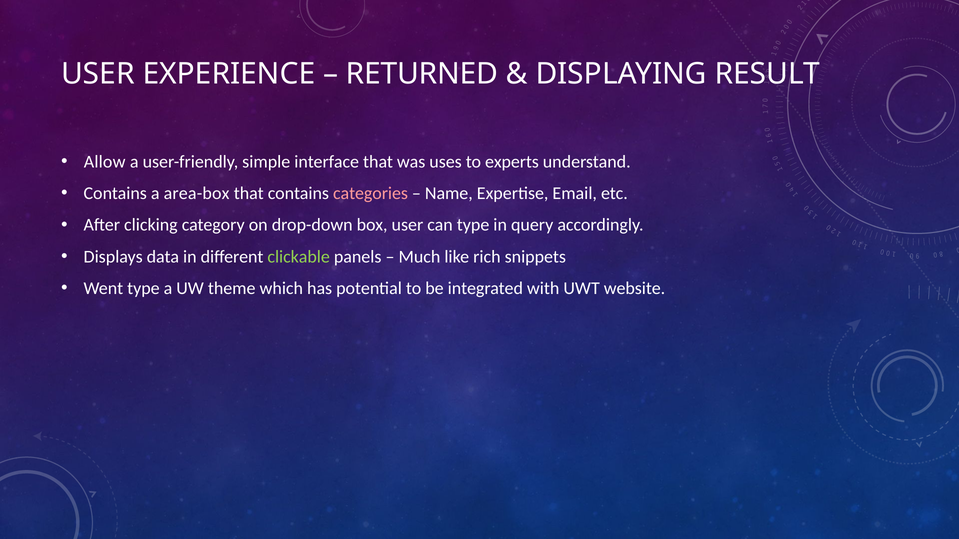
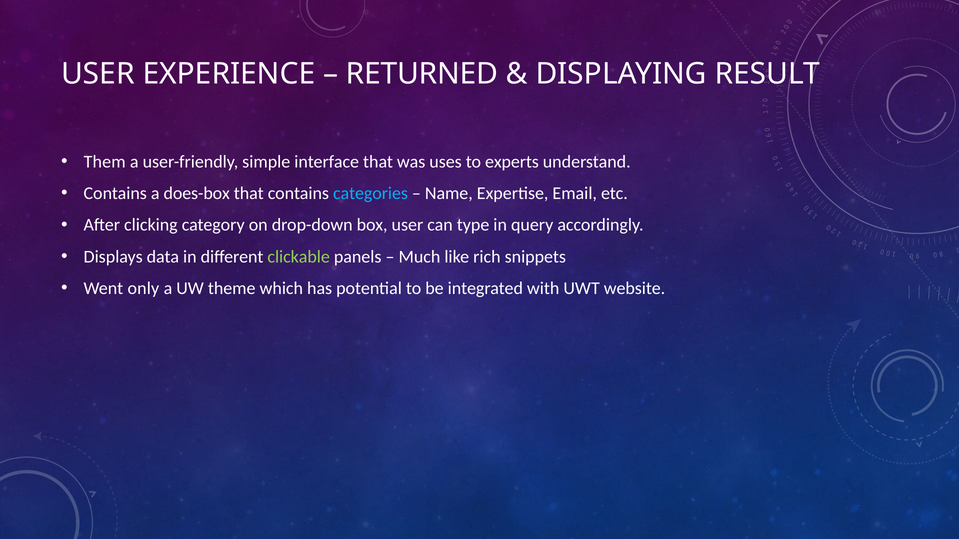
Allow: Allow -> Them
area-box: area-box -> does-box
categories colour: pink -> light blue
Went type: type -> only
